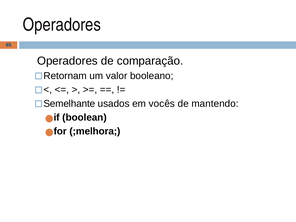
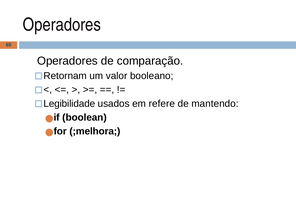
Semelhante: Semelhante -> Legibilidade
vocês: vocês -> refere
